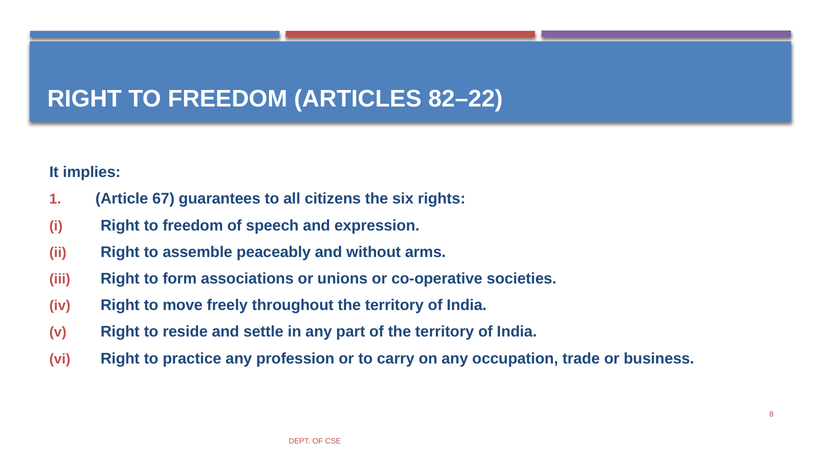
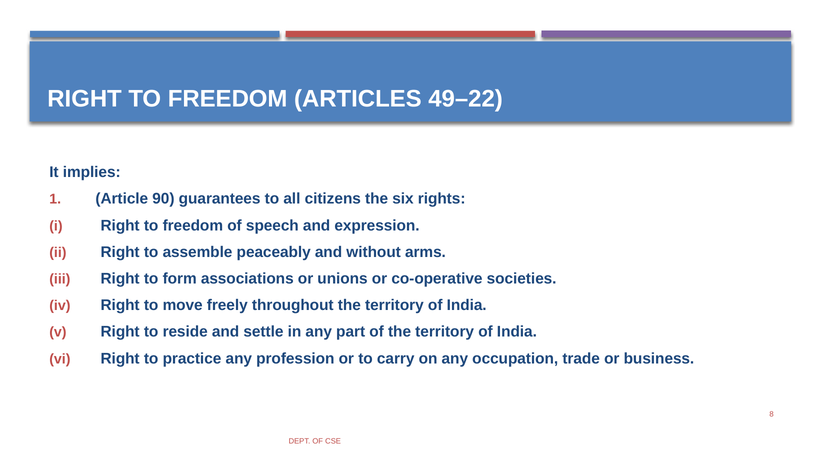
82–22: 82–22 -> 49–22
67: 67 -> 90
